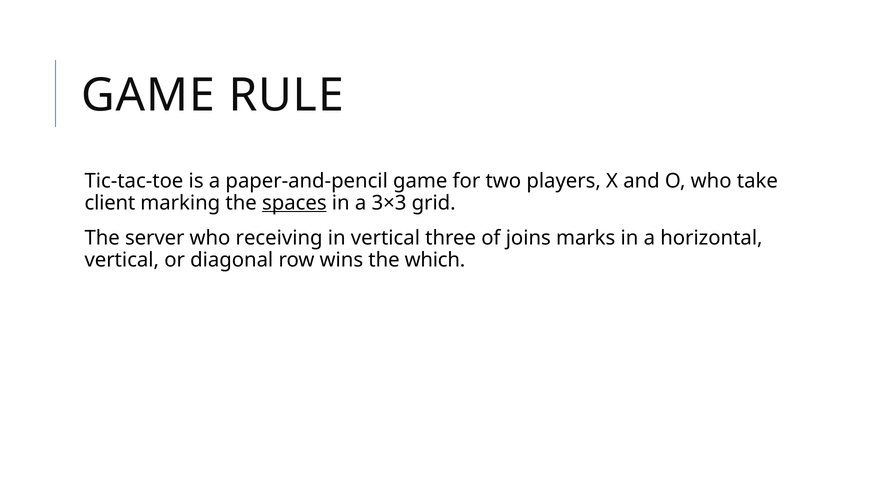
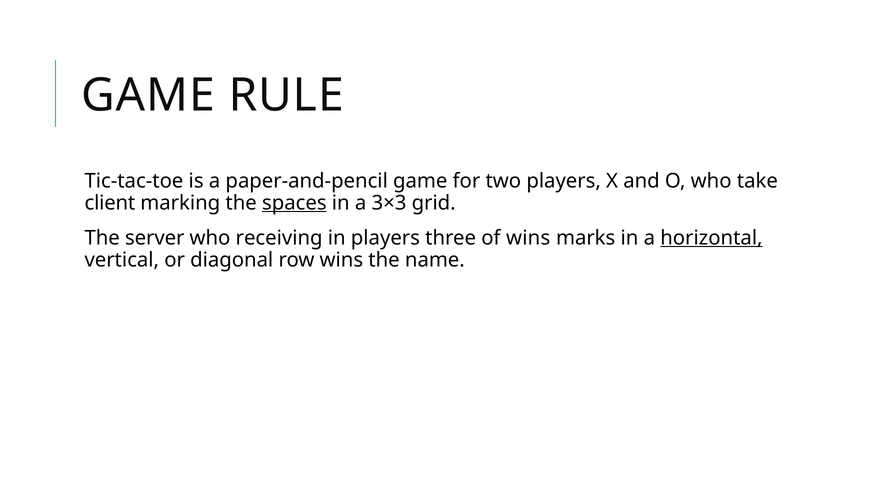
in vertical: vertical -> players
of joins: joins -> wins
horizontal underline: none -> present
which: which -> name
